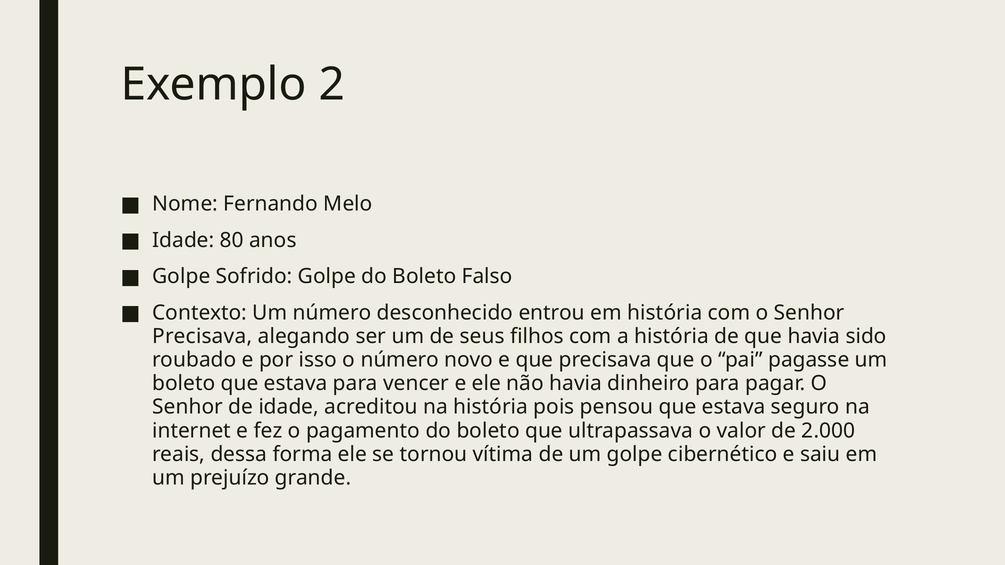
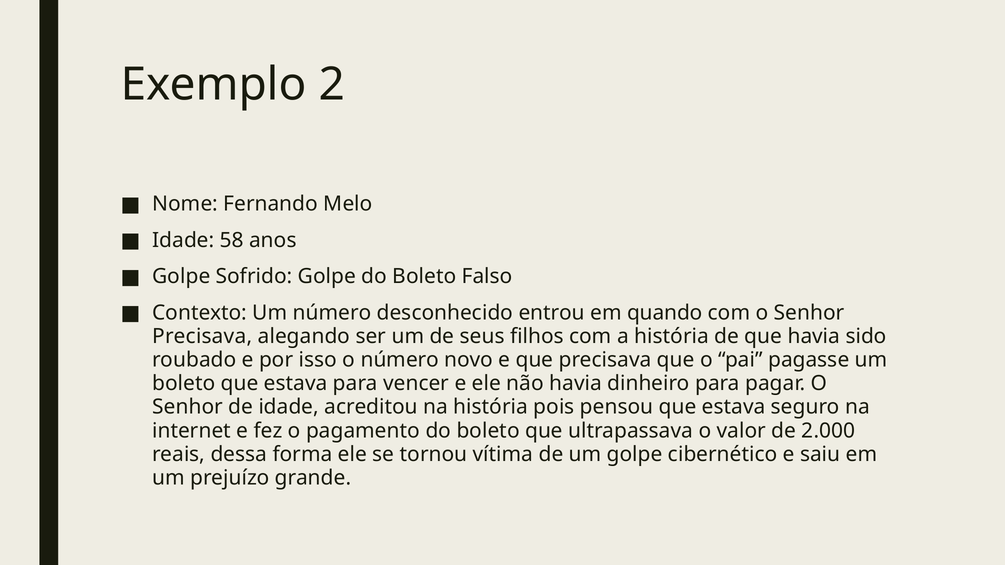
80: 80 -> 58
em história: história -> quando
